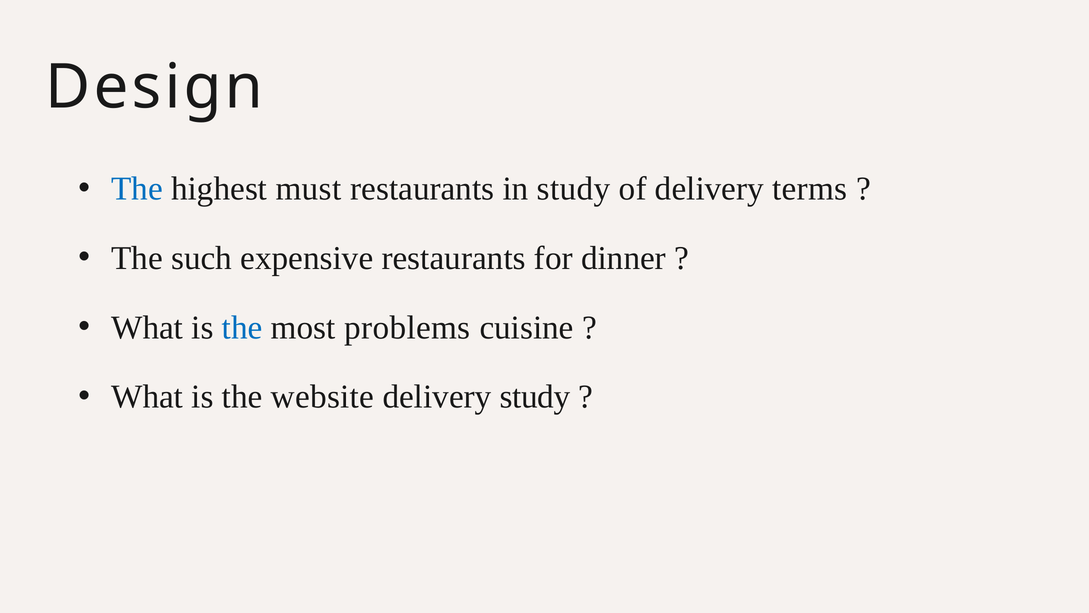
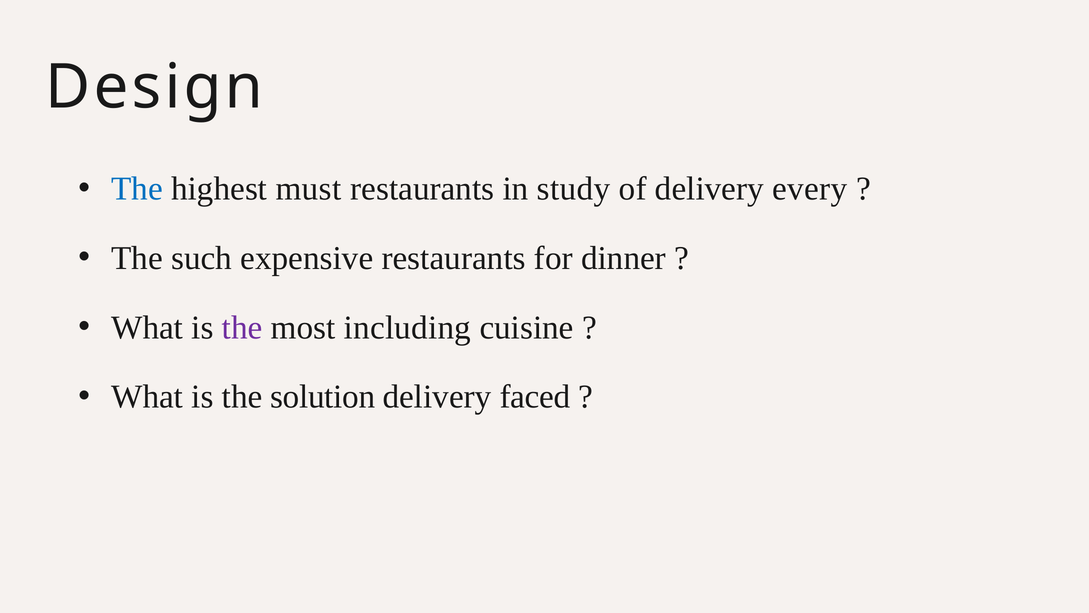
terms: terms -> every
the at (242, 327) colour: blue -> purple
problems: problems -> including
website: website -> solution
delivery study: study -> faced
